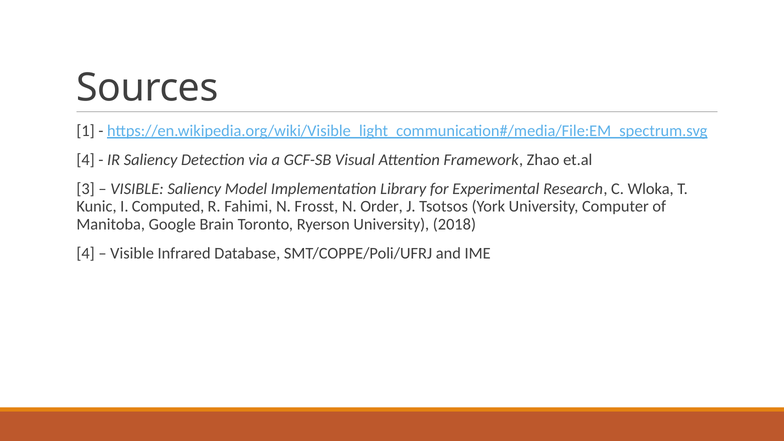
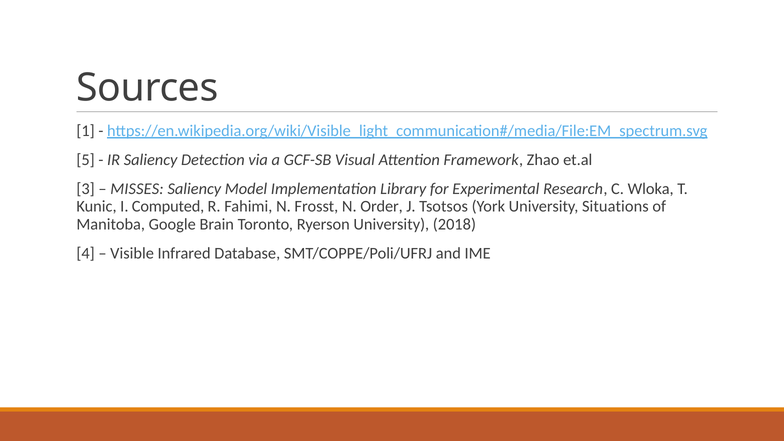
4 at (86, 160): 4 -> 5
VISIBLE at (137, 189): VISIBLE -> MISSES
Computer: Computer -> Situations
